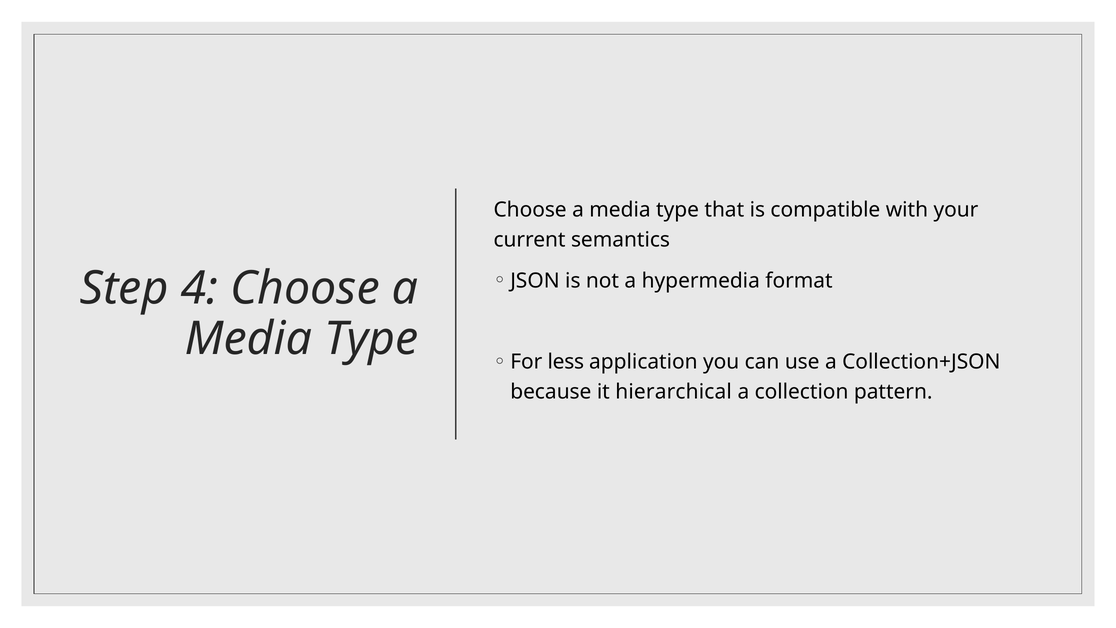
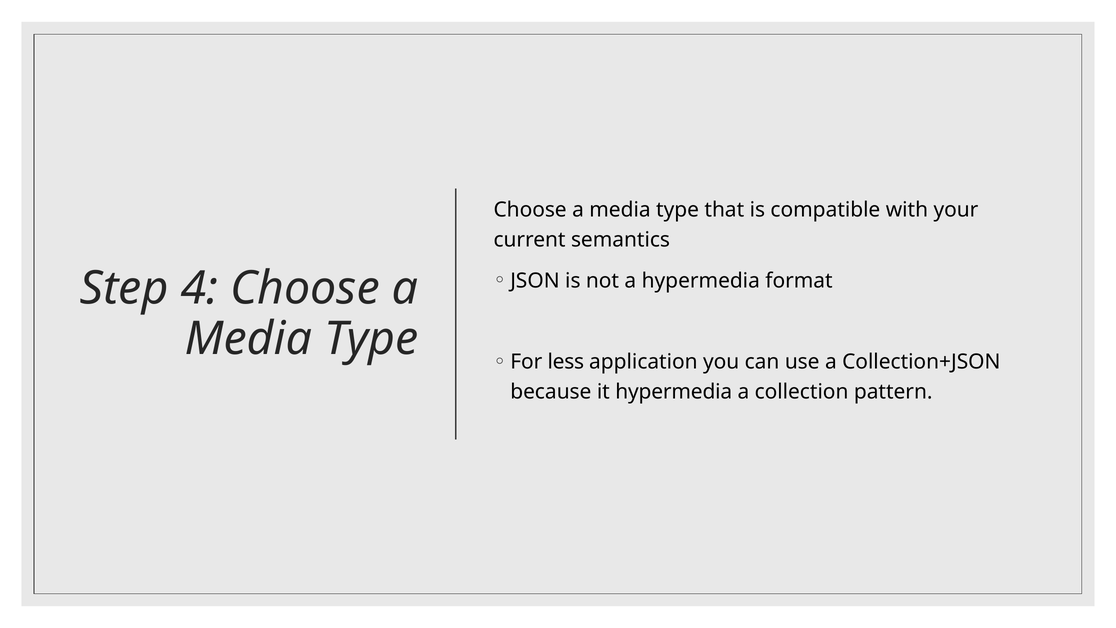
it hierarchical: hierarchical -> hypermedia
